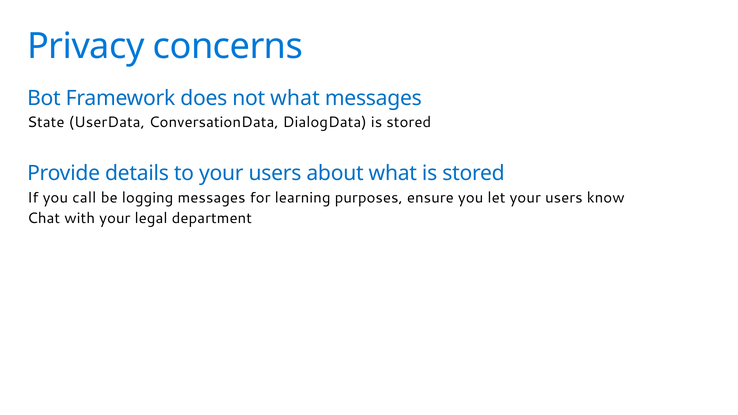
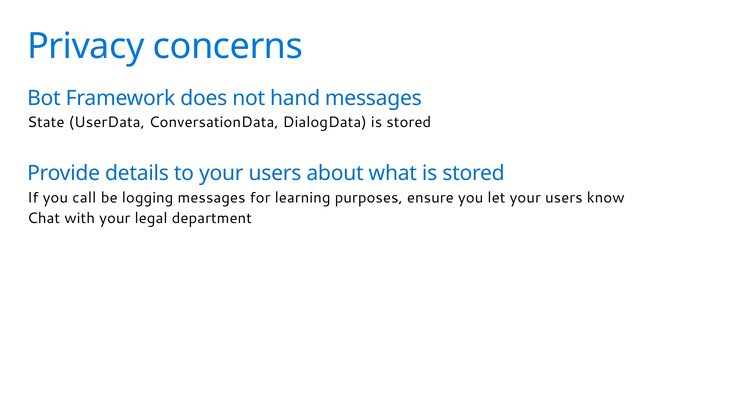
not what: what -> hand
